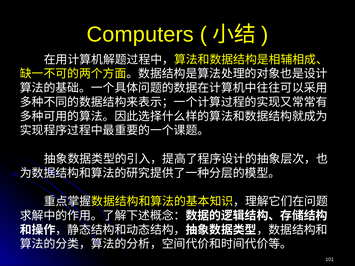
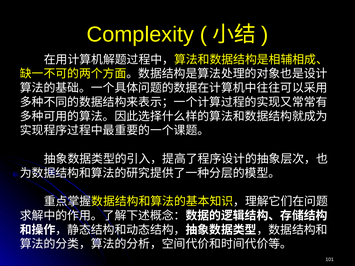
Computers: Computers -> Complexity
